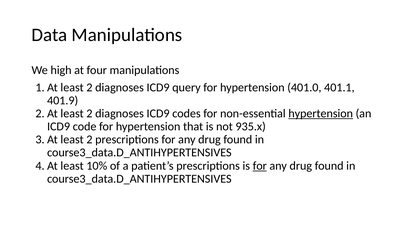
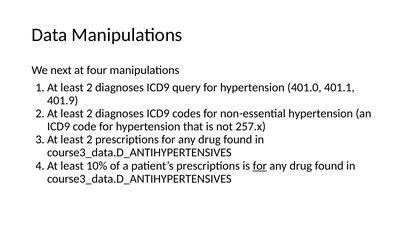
high: high -> next
hypertension at (321, 113) underline: present -> none
935.x: 935.x -> 257.x
